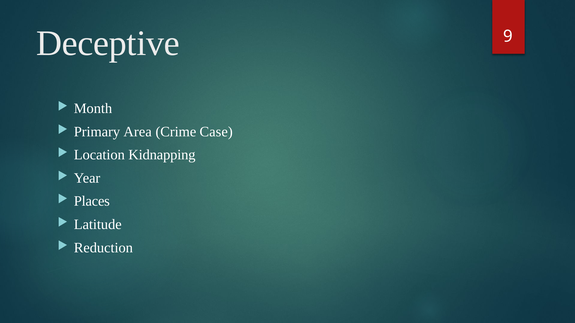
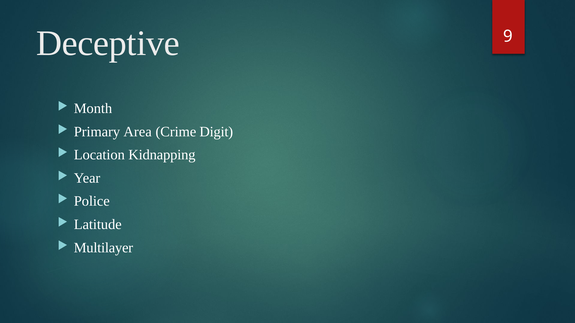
Case: Case -> Digit
Places: Places -> Police
Reduction: Reduction -> Multilayer
